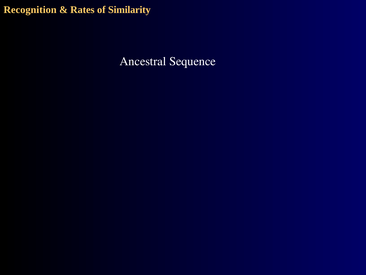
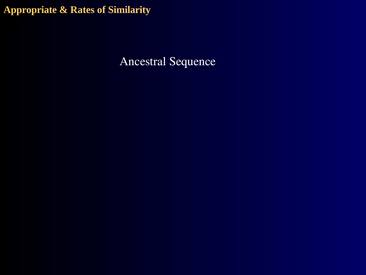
Recognition: Recognition -> Appropriate
